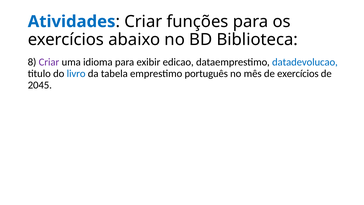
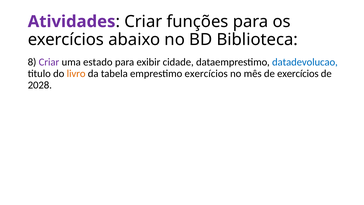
Atividades colour: blue -> purple
idioma: idioma -> estado
edicao: edicao -> cidade
livro colour: blue -> orange
emprestimo português: português -> exercícios
2045: 2045 -> 2028
